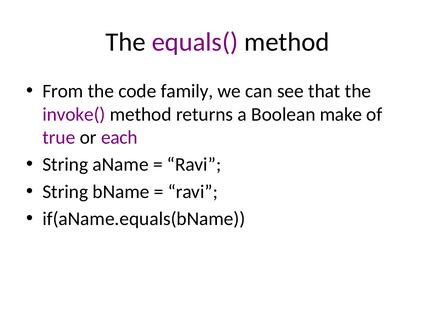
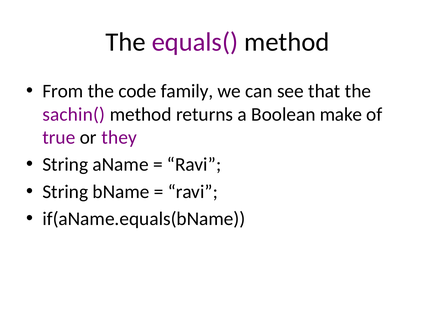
invoke(: invoke( -> sachin(
each: each -> they
